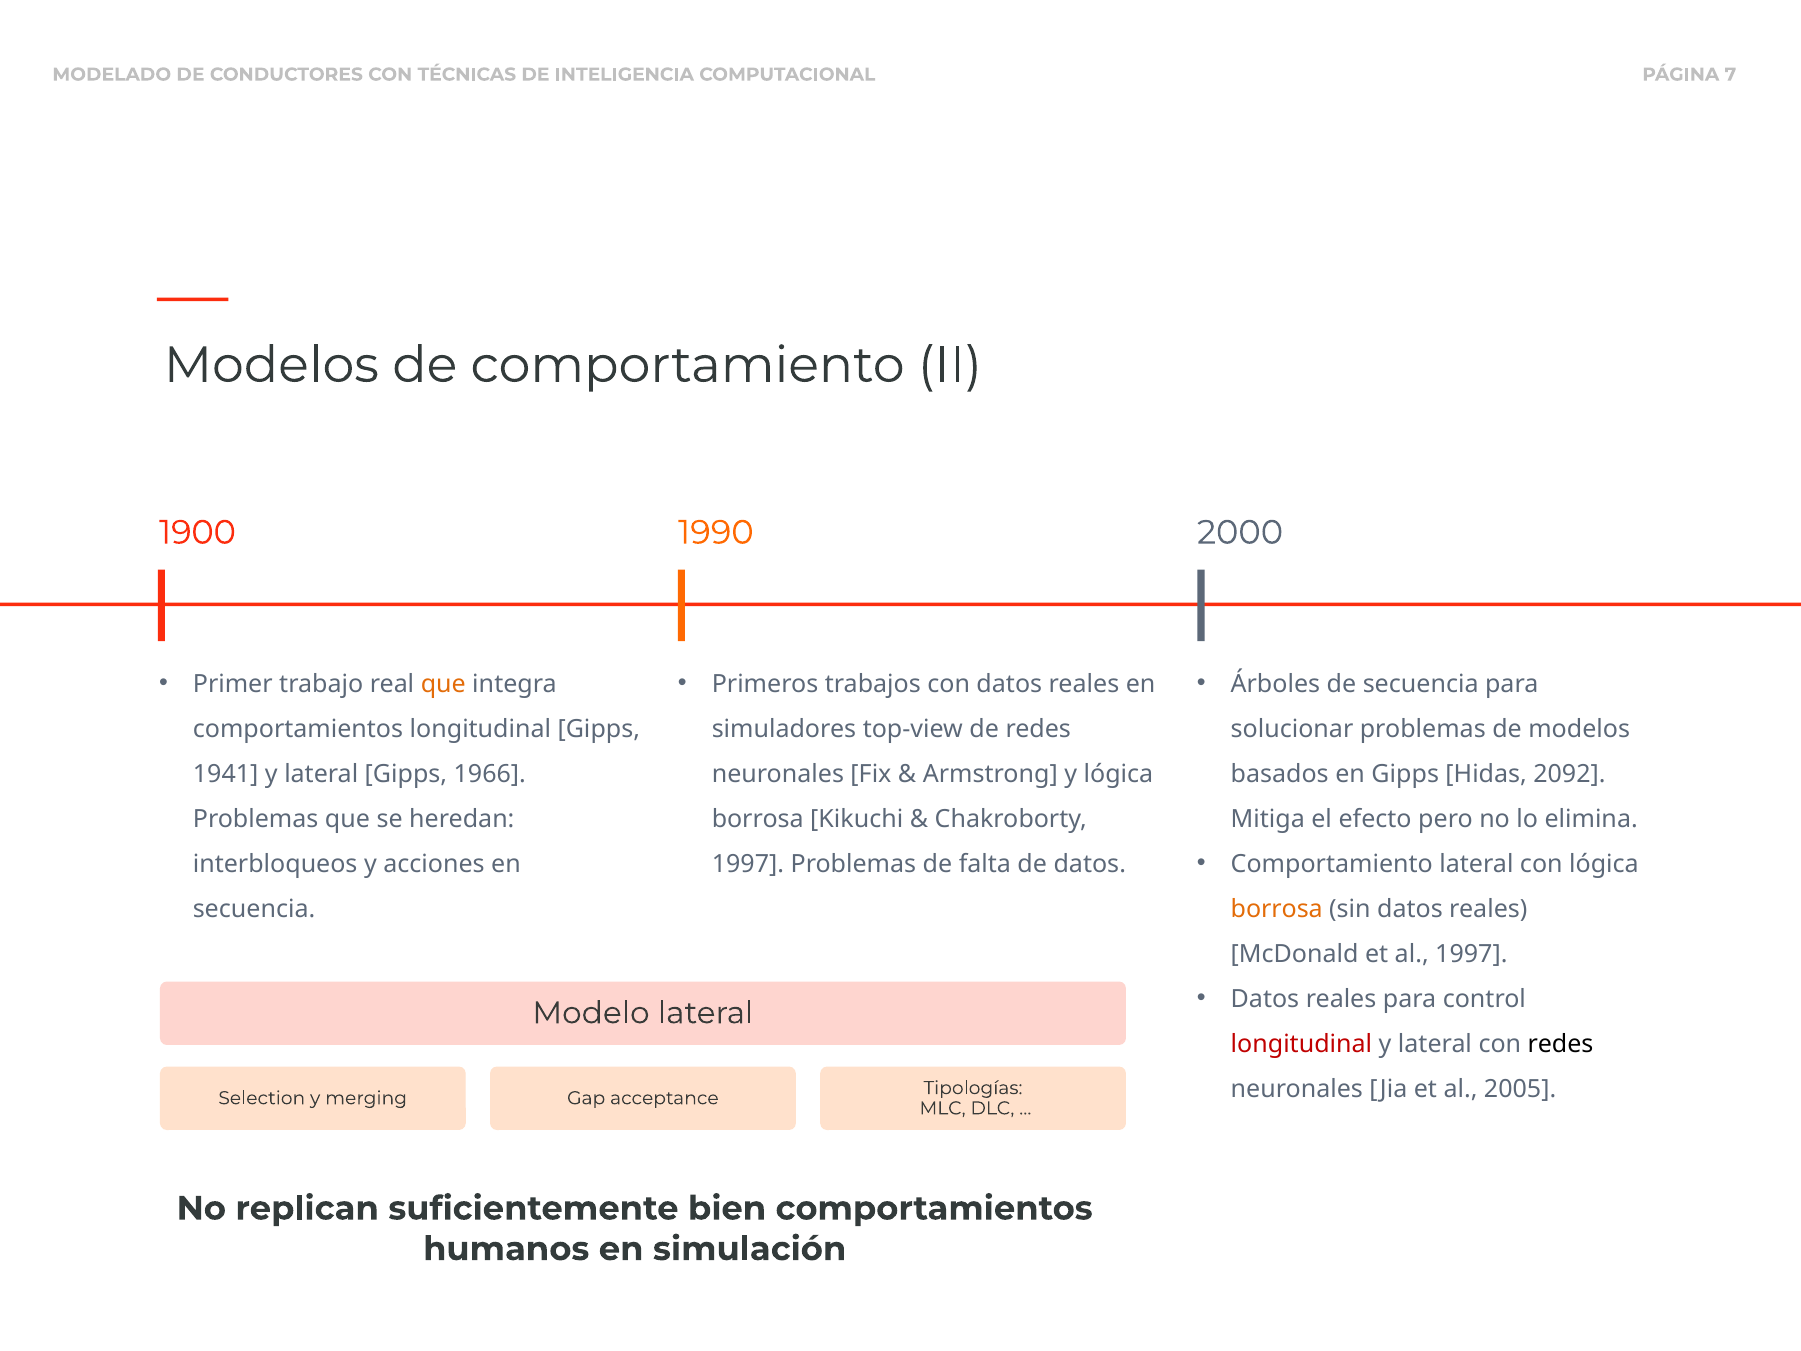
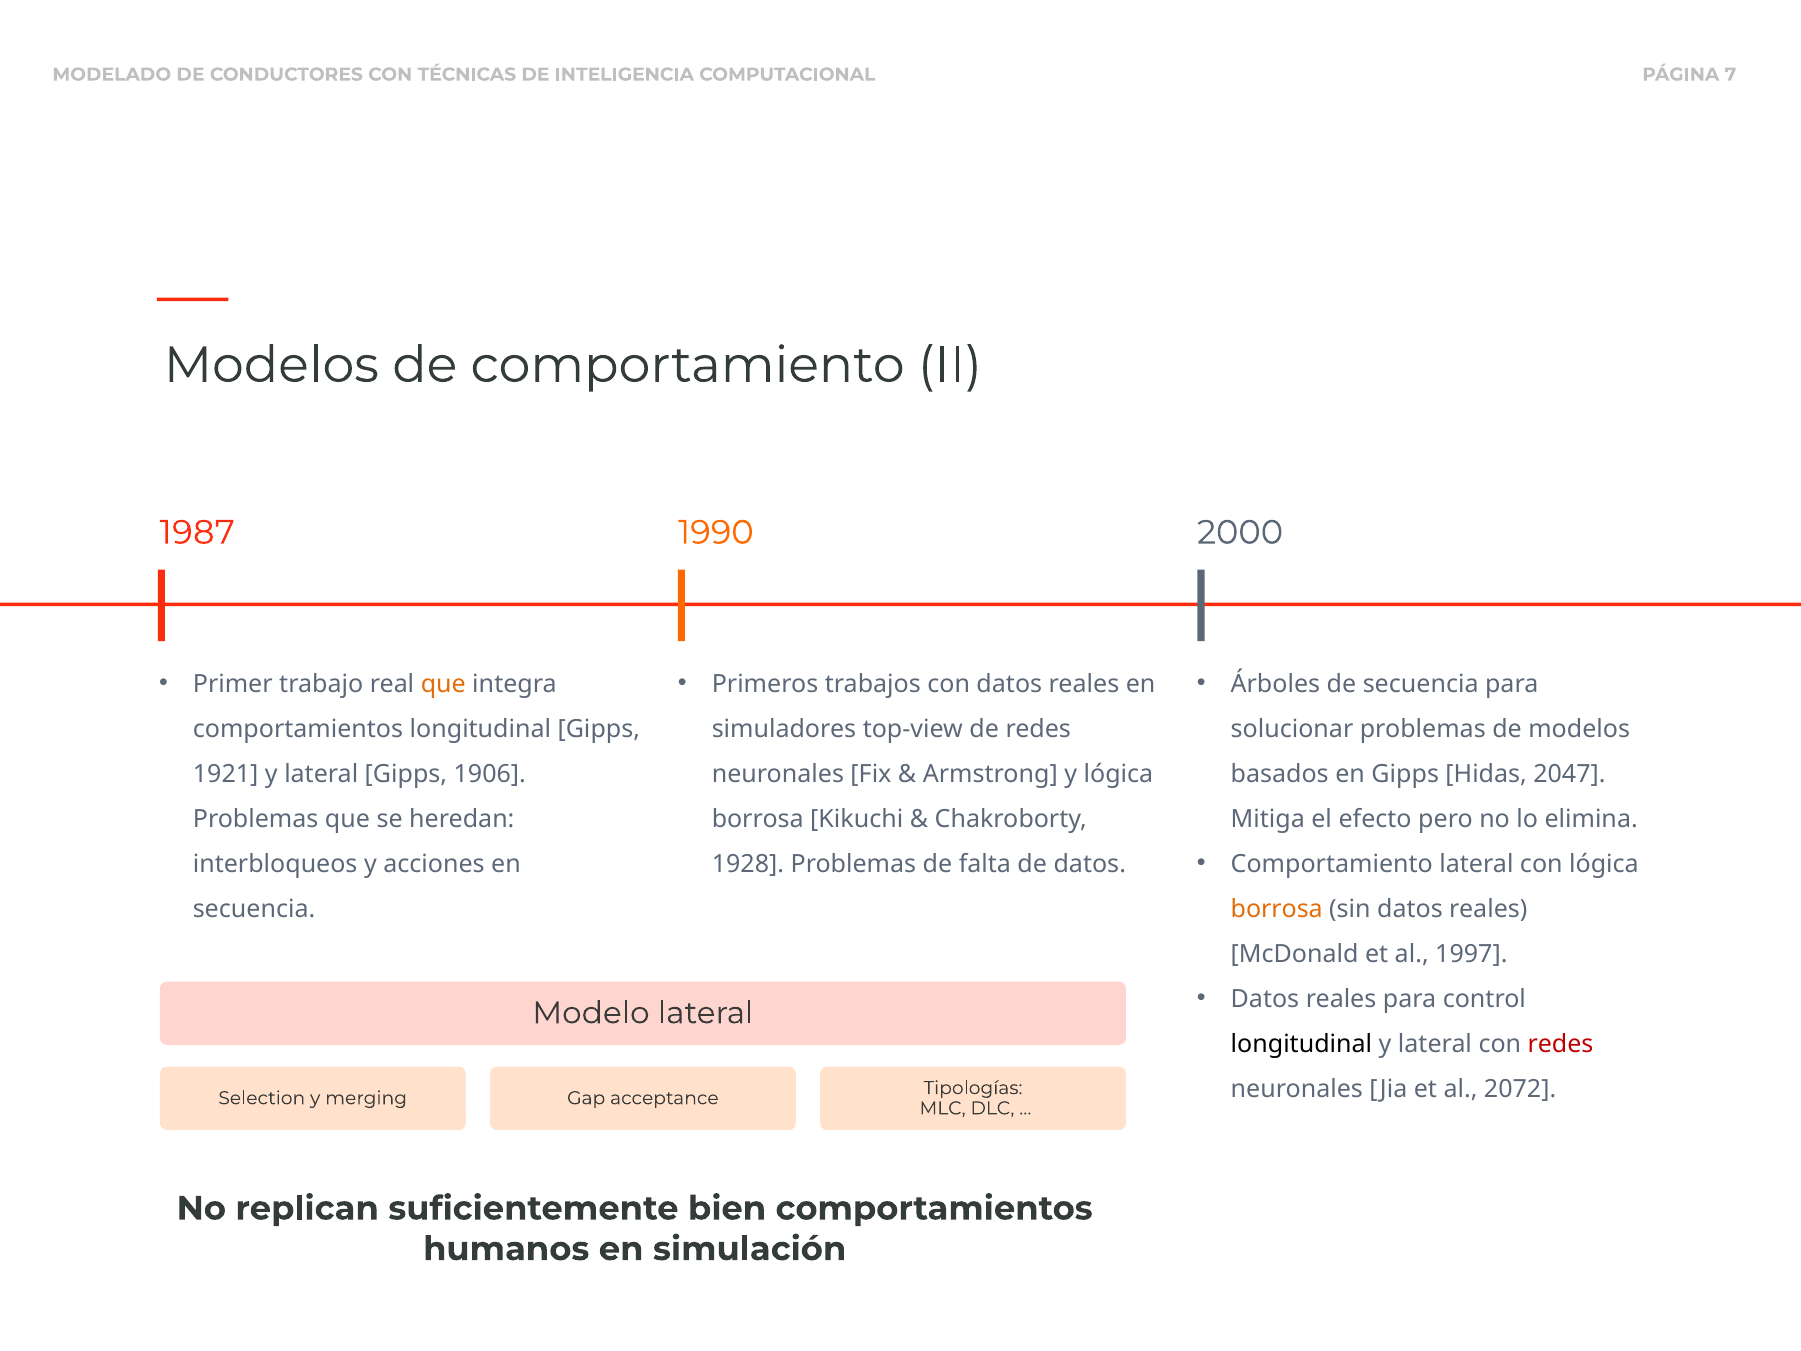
1900: 1900 -> 1987
1941: 1941 -> 1921
1966: 1966 -> 1906
2092: 2092 -> 2047
1997 at (748, 864): 1997 -> 1928
longitudinal at (1301, 1044) colour: red -> black
redes at (1560, 1044) colour: black -> red
2005: 2005 -> 2072
